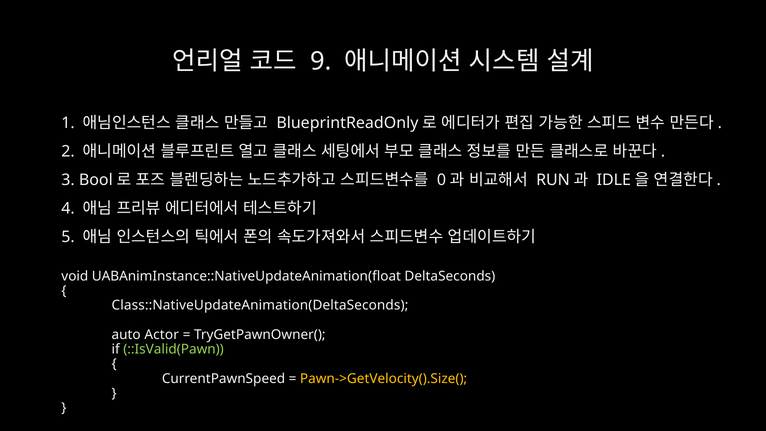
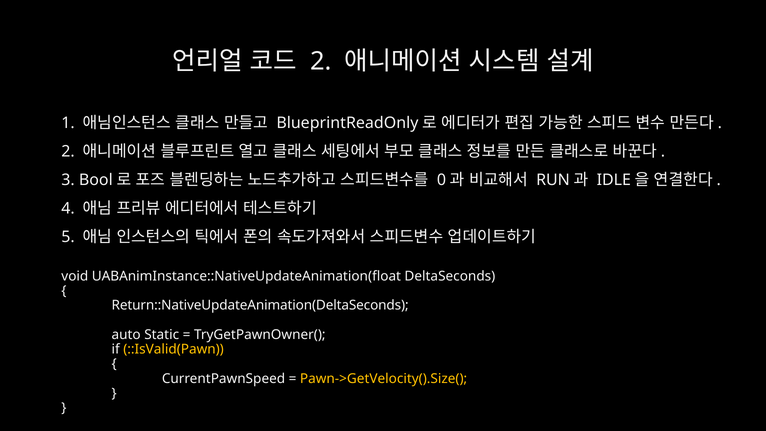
9 at (321, 61): 9 -> 2
Class::NativeUpdateAnimation(DeltaSeconds: Class::NativeUpdateAnimation(DeltaSeconds -> Return::NativeUpdateAnimation(DeltaSeconds
Actor: Actor -> Static
::IsValid(Pawn colour: light green -> yellow
